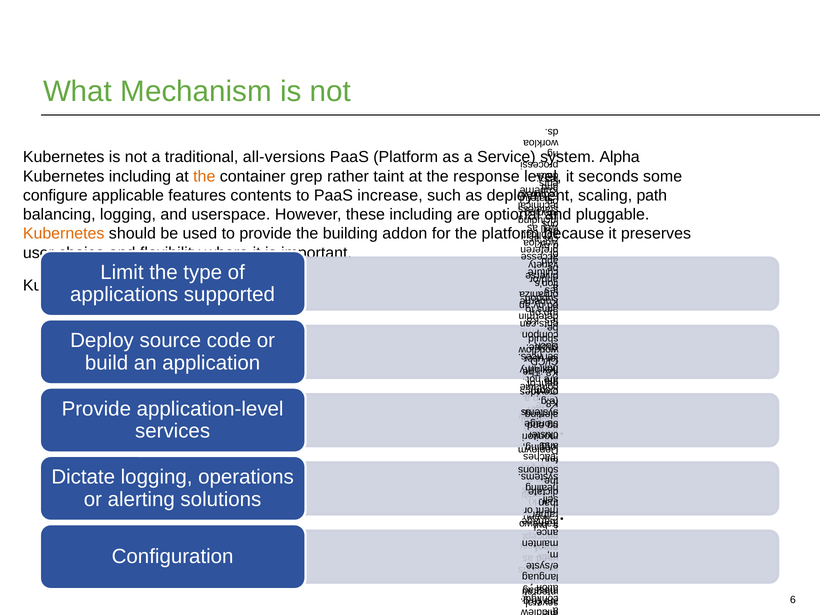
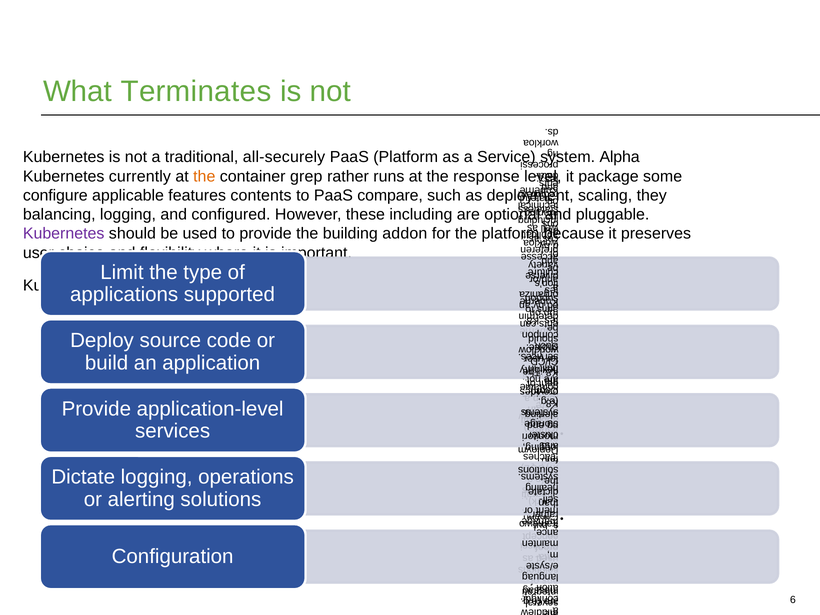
Mechanism: Mechanism -> Terminates
all-versions: all-versions -> all-securely
Kubernetes including: including -> currently
taint: taint -> runs
seconds: seconds -> package
increase: increase -> compare
path: path -> they
userspace: userspace -> configured
Kubernetes at (64, 234) colour: orange -> purple
